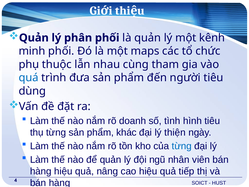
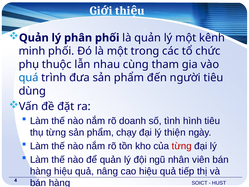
maps: maps -> trong
khác: khác -> chạy
từng at (182, 146) colour: blue -> red
